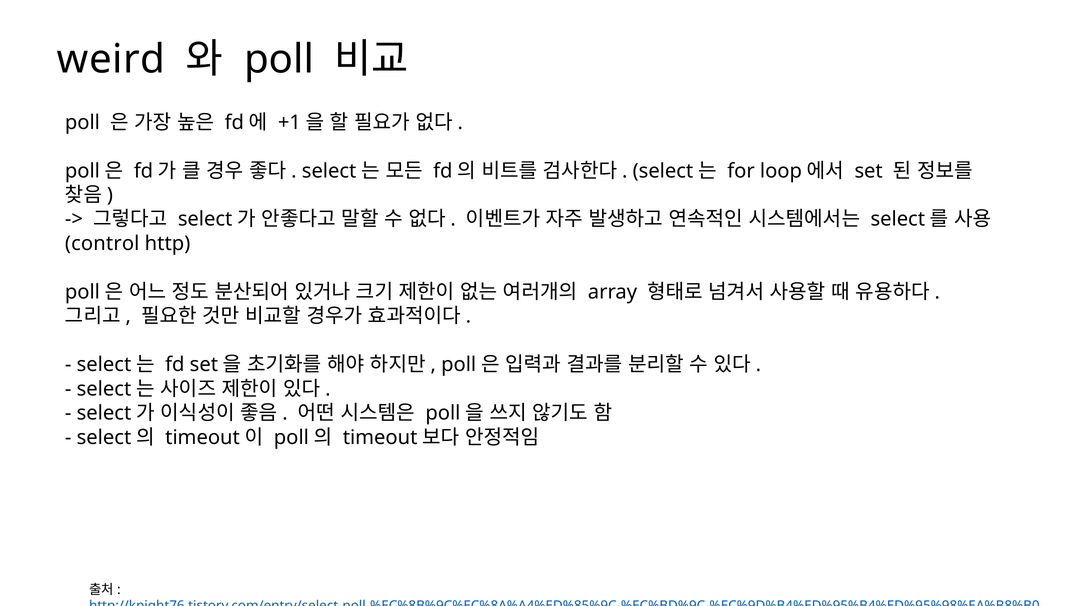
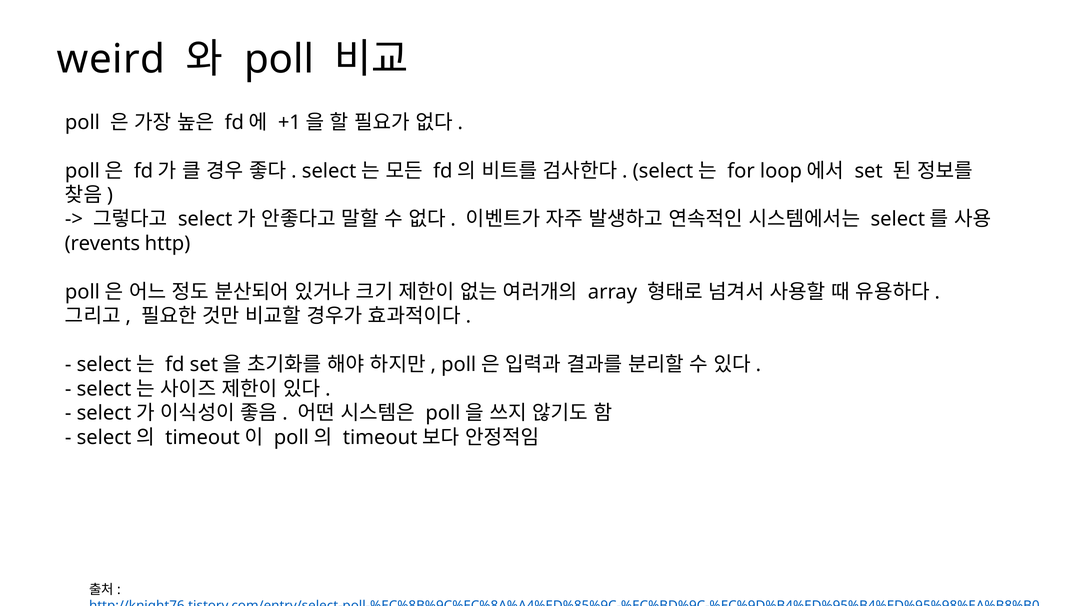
control: control -> revents
